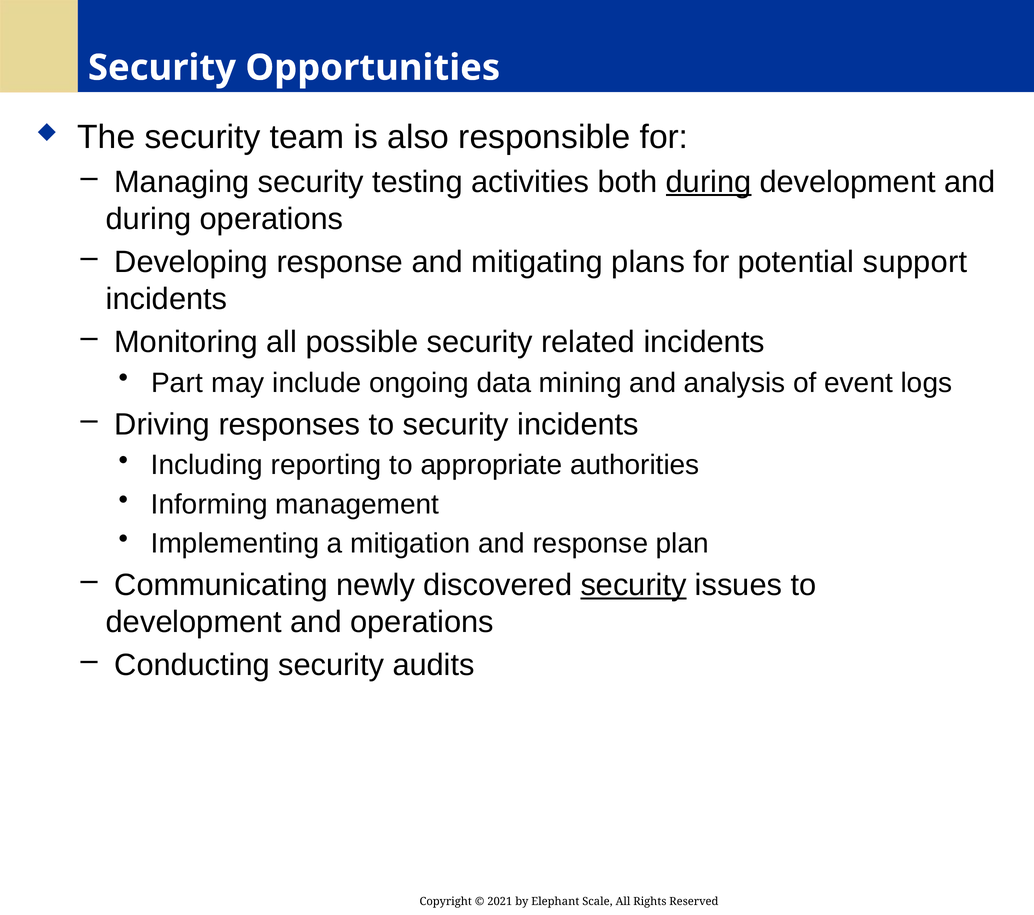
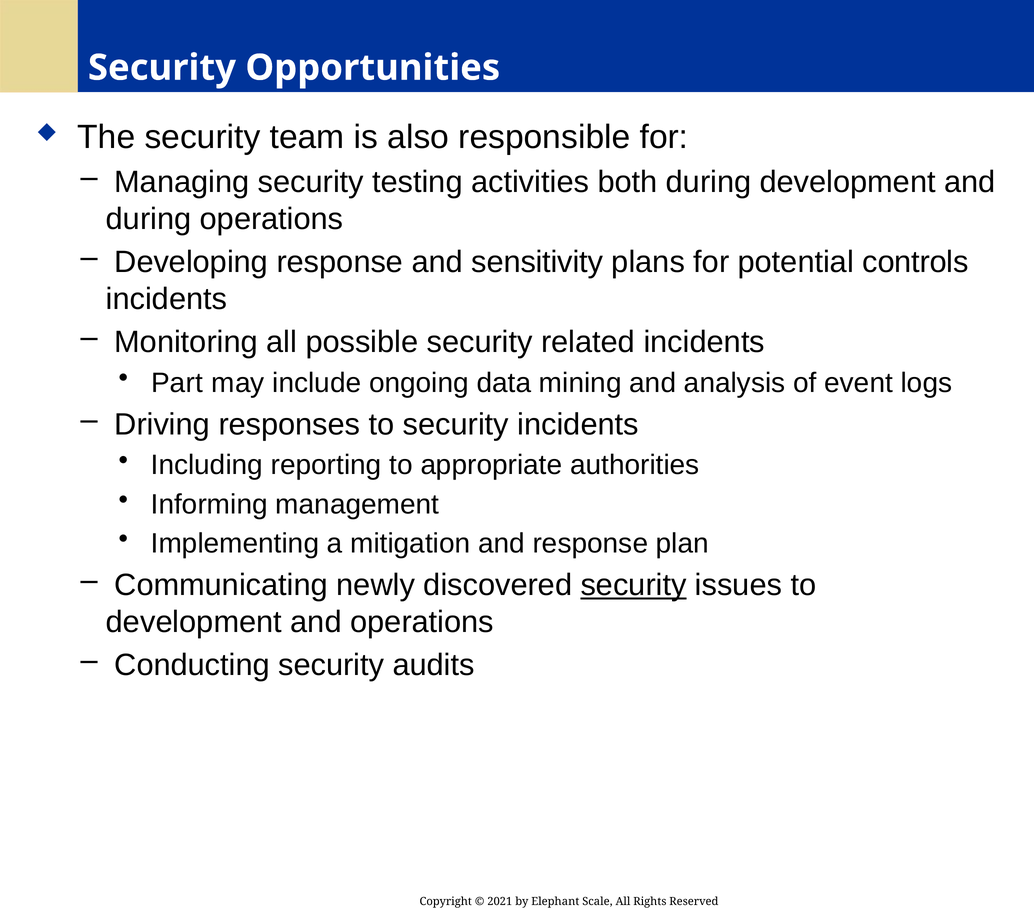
during at (709, 182) underline: present -> none
mitigating: mitigating -> sensitivity
support: support -> controls
